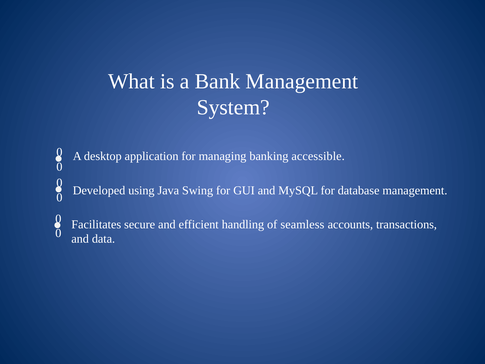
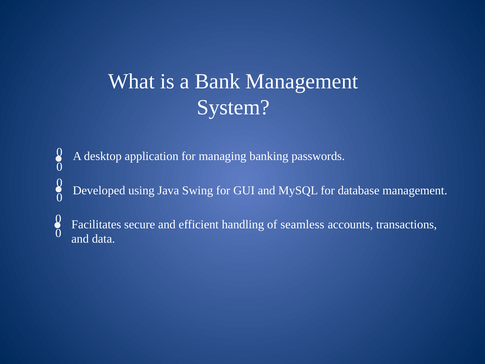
accessible: accessible -> passwords
